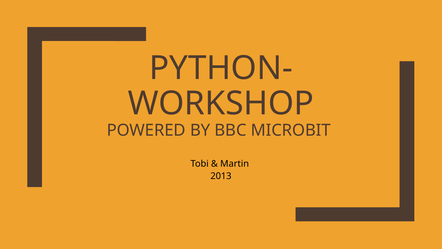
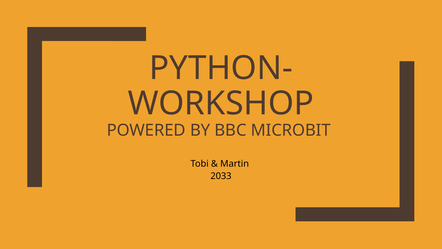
2013: 2013 -> 2033
